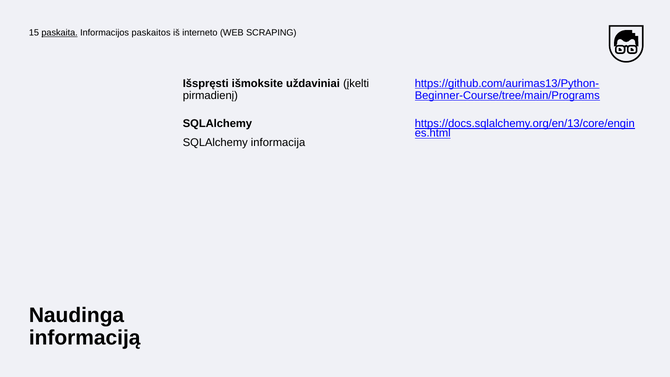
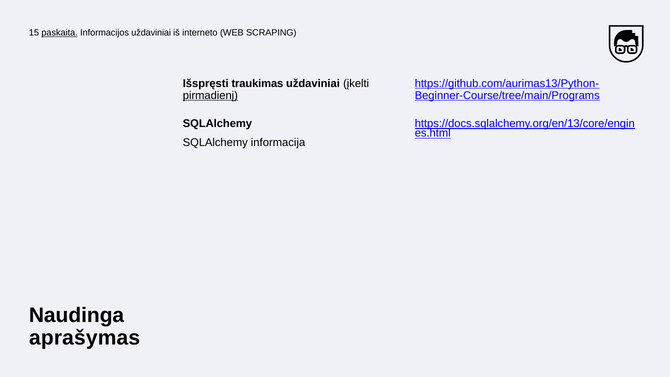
Informacijos paskaitos: paskaitos -> uždaviniai
išmoksite: išmoksite -> traukimas
pirmadienį underline: none -> present
informaciją: informaciją -> aprašymas
